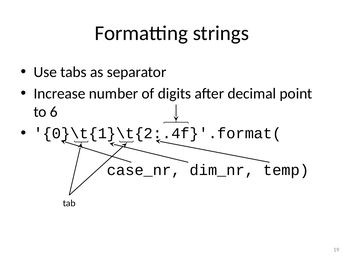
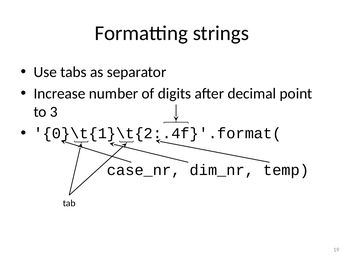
6: 6 -> 3
